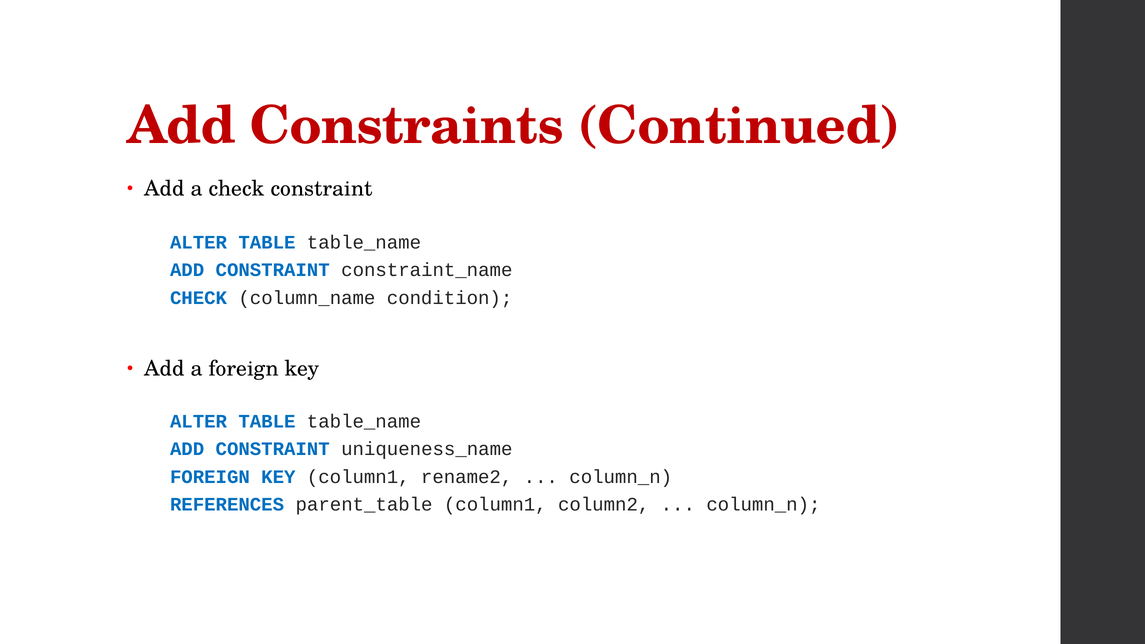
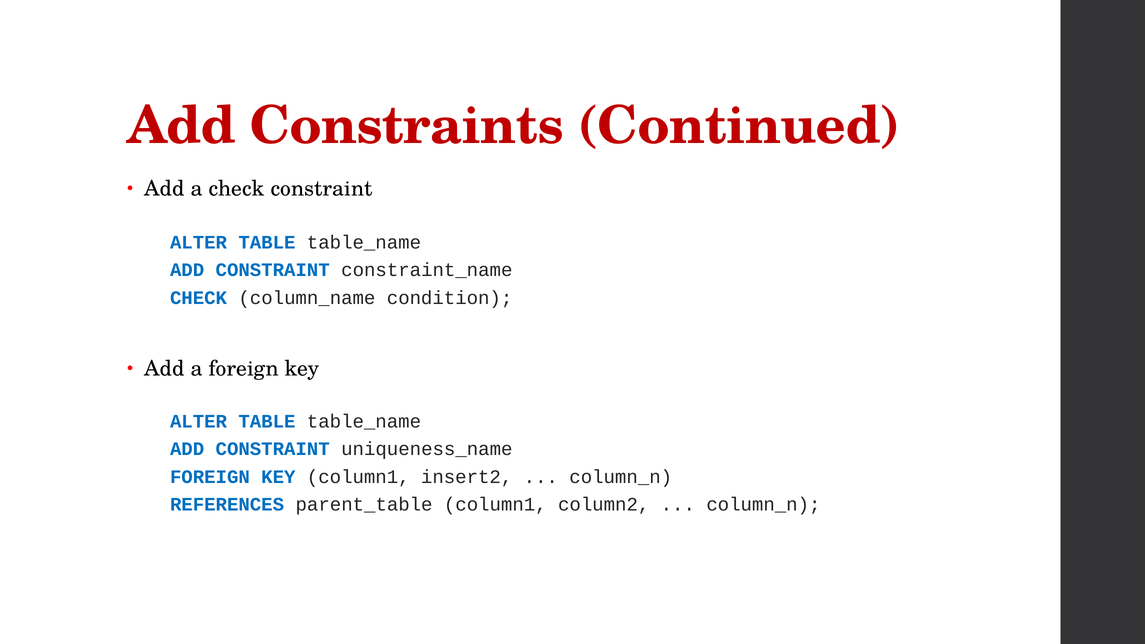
rename2: rename2 -> insert2
